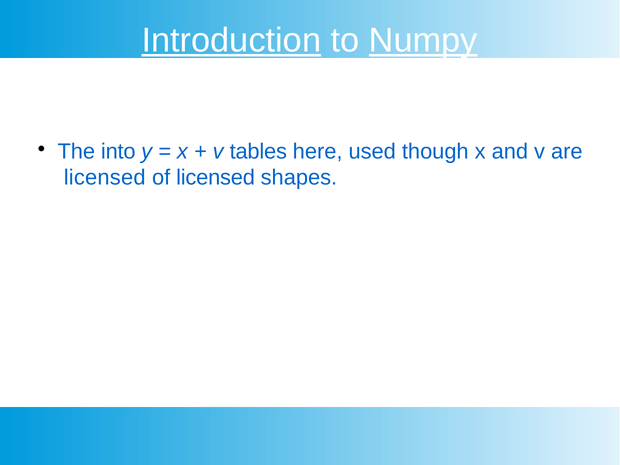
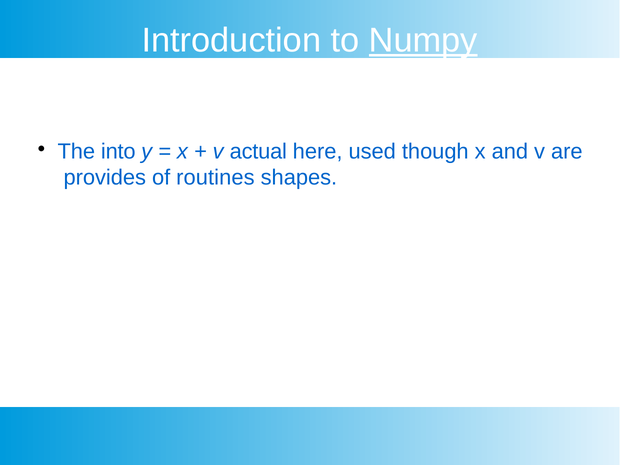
Introduction underline: present -> none
tables: tables -> actual
licensed at (105, 178): licensed -> provides
of licensed: licensed -> routines
